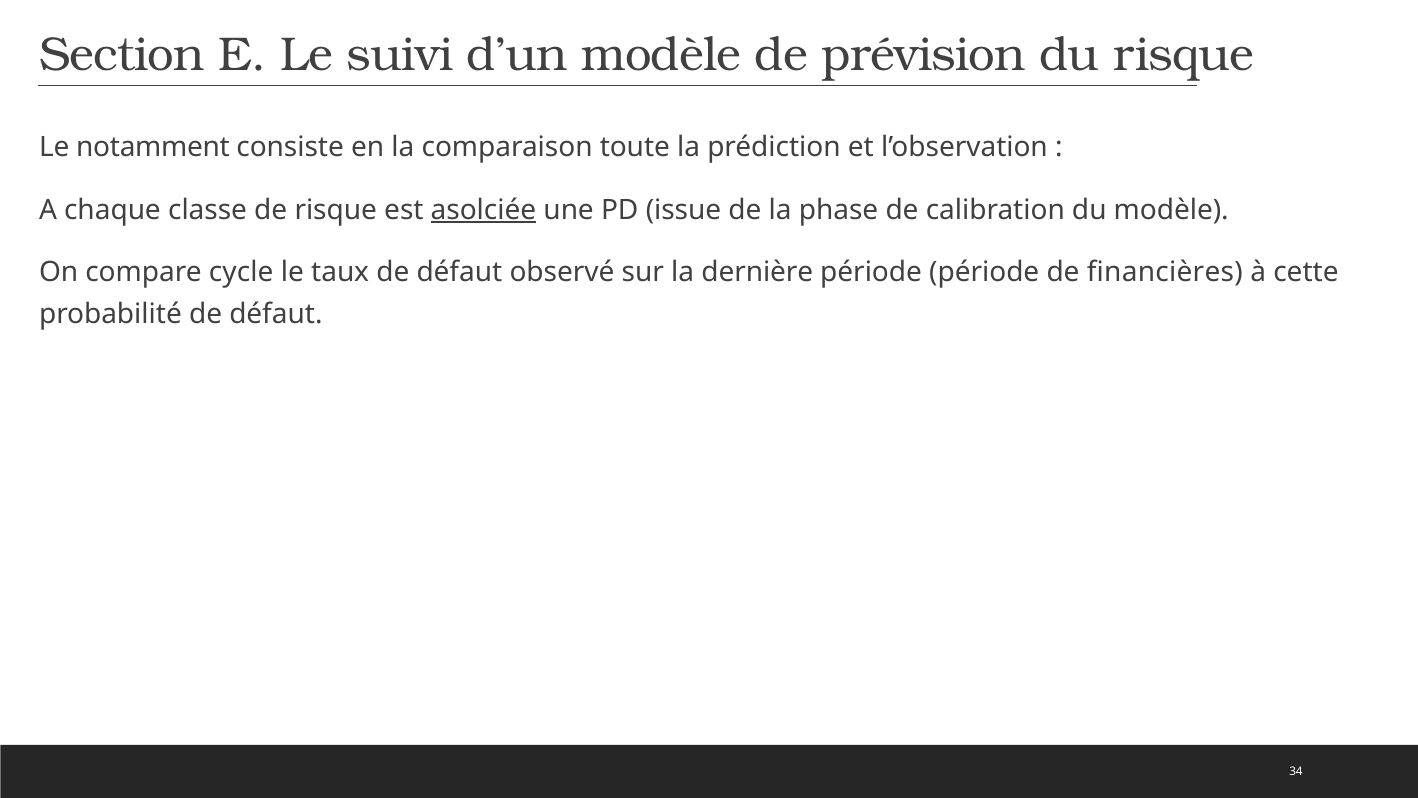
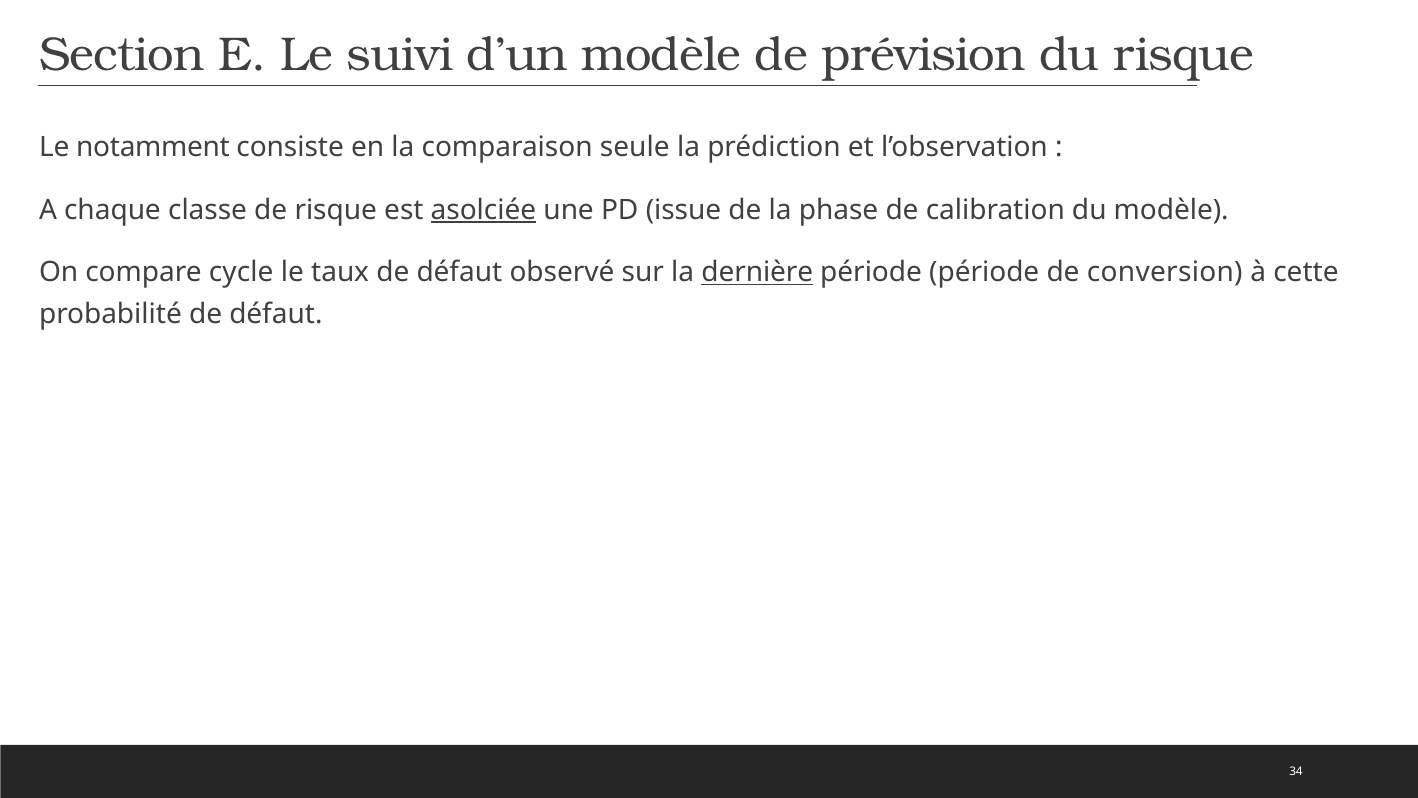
toute: toute -> seule
dernière underline: none -> present
financières: financières -> conversion
